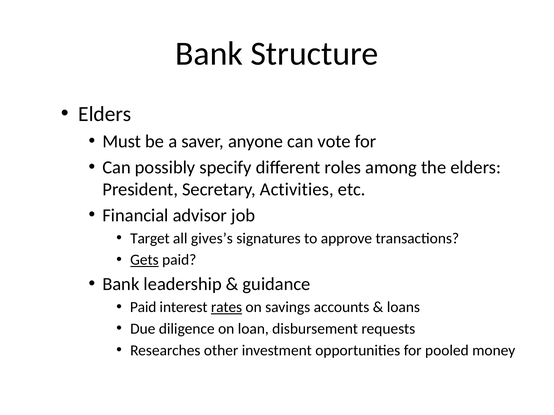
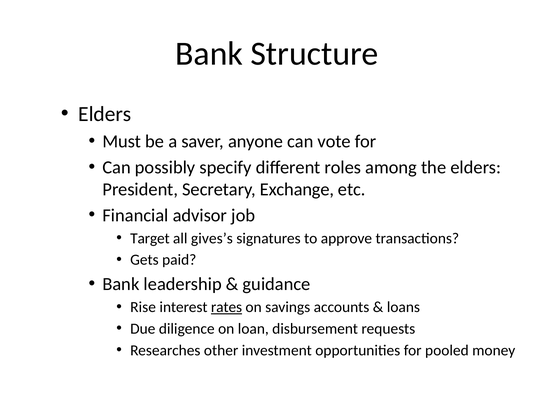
Activities: Activities -> Exchange
Gets underline: present -> none
Paid at (143, 308): Paid -> Rise
